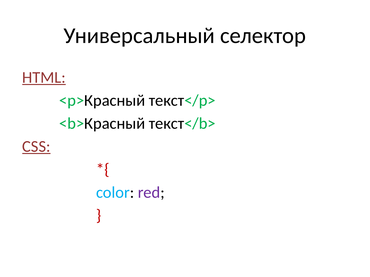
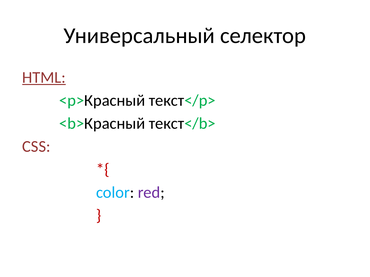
CSS underline: present -> none
